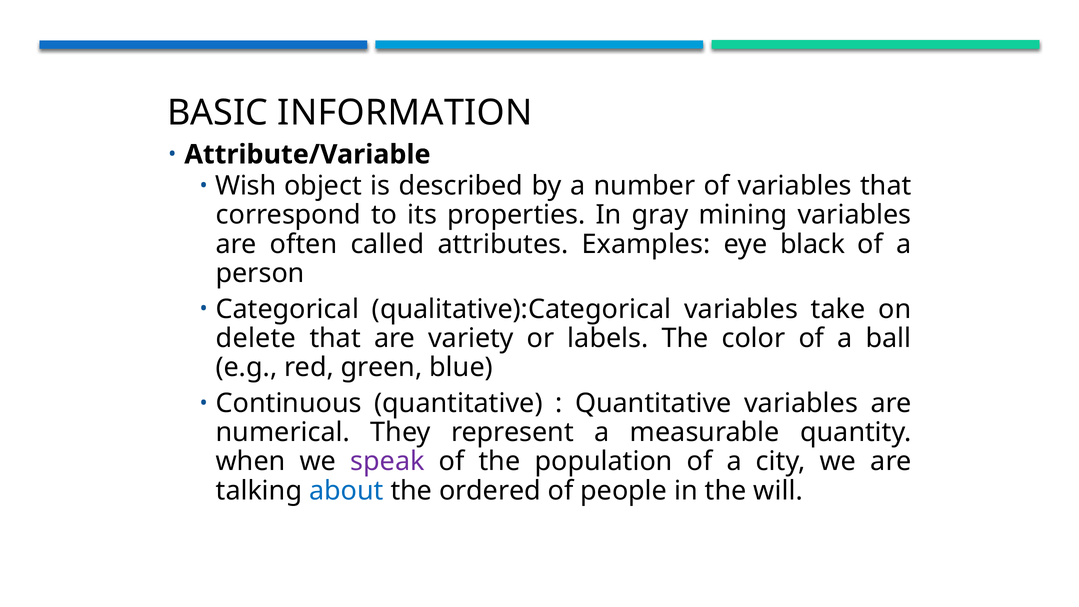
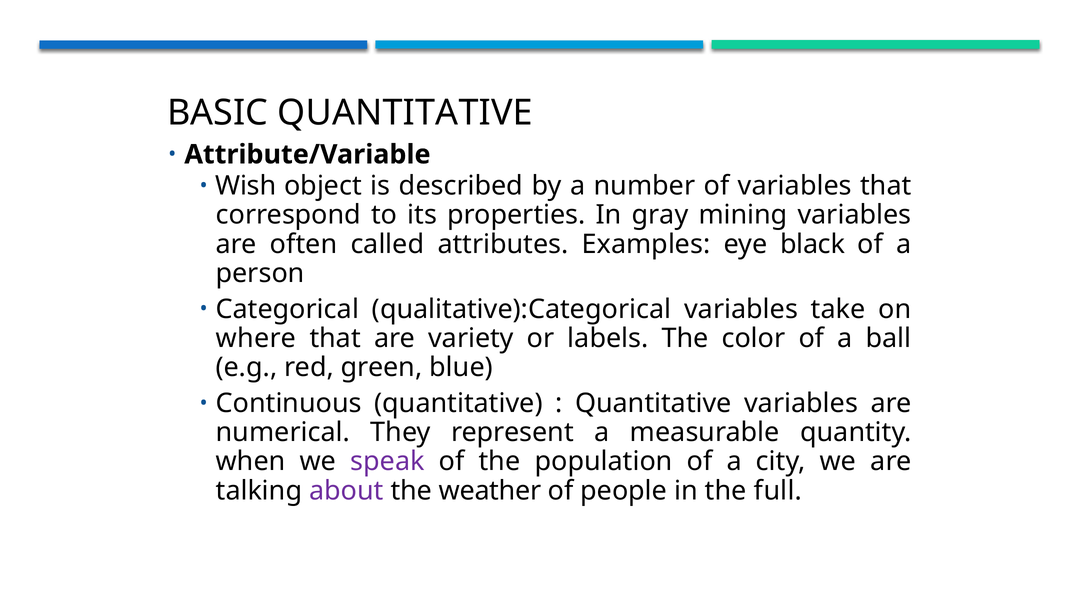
BASIC INFORMATION: INFORMATION -> QUANTITATIVE
delete: delete -> where
about colour: blue -> purple
ordered: ordered -> weather
will: will -> full
